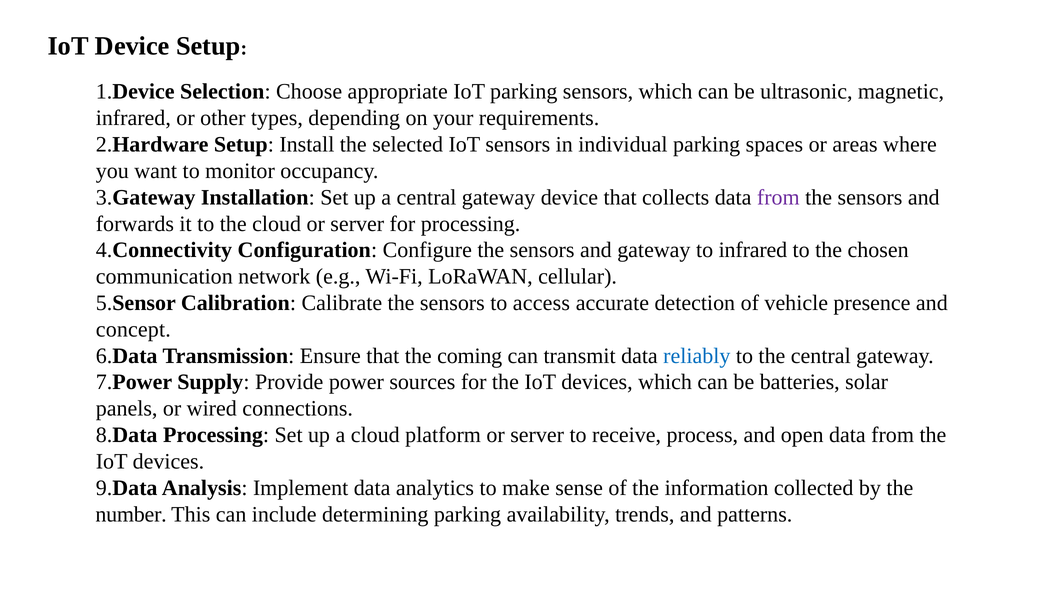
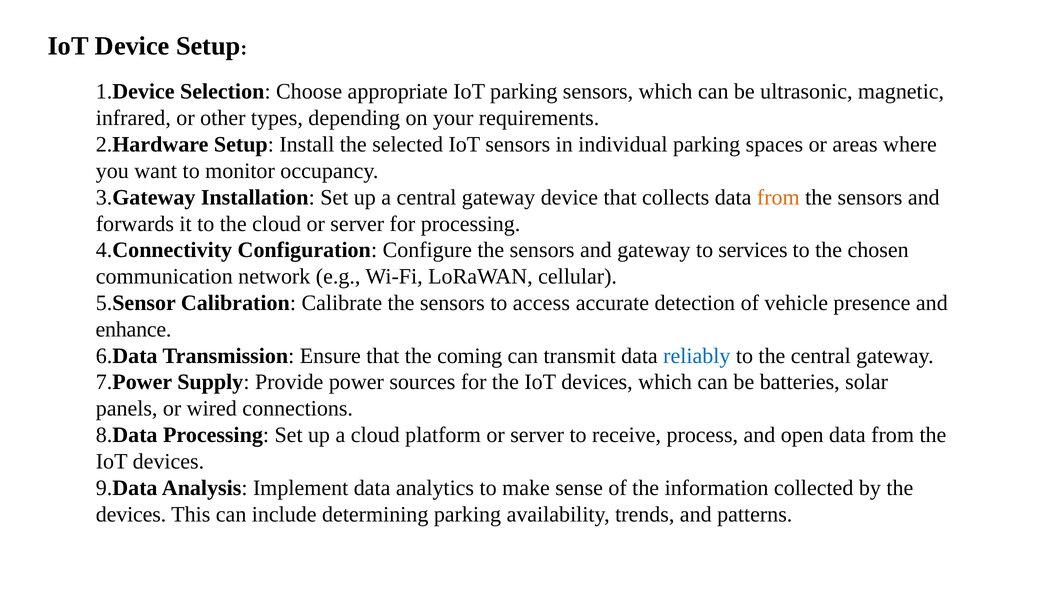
from at (778, 197) colour: purple -> orange
to infrared: infrared -> services
concept: concept -> enhance
number at (131, 514): number -> devices
